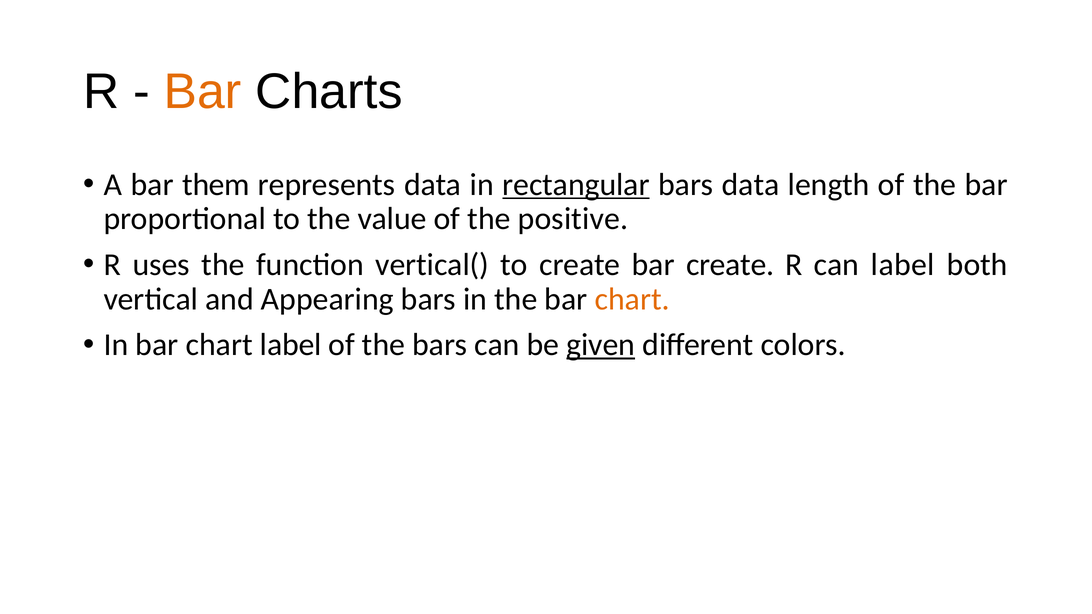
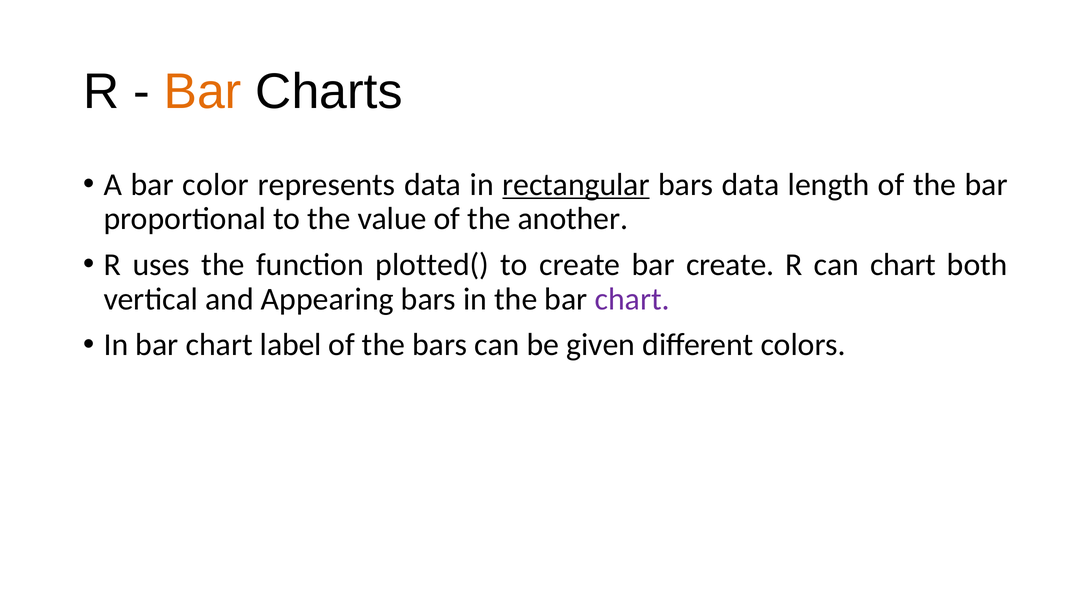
them: them -> color
positive: positive -> another
vertical(: vertical( -> plotted(
can label: label -> chart
chart at (632, 299) colour: orange -> purple
given underline: present -> none
